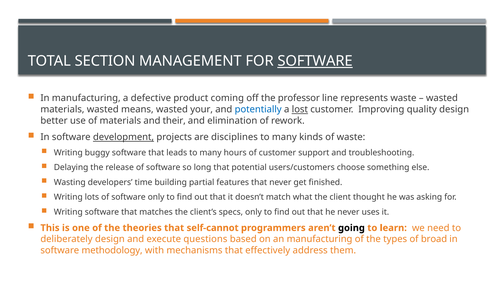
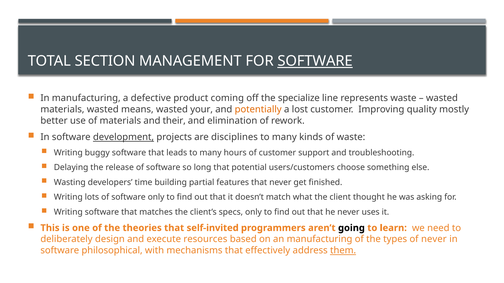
professor: professor -> specialize
potentially colour: blue -> orange
lost underline: present -> none
quality design: design -> mostly
self-cannot: self-cannot -> self-invited
questions: questions -> resources
of broad: broad -> never
methodology: methodology -> philosophical
them underline: none -> present
